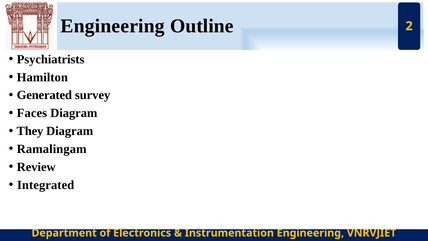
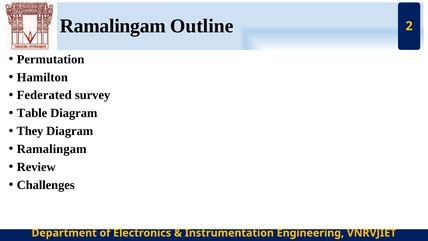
Engineering at (113, 26): Engineering -> Ramalingam
Psychiatrists: Psychiatrists -> Permutation
Generated: Generated -> Federated
Faces: Faces -> Table
Integrated: Integrated -> Challenges
